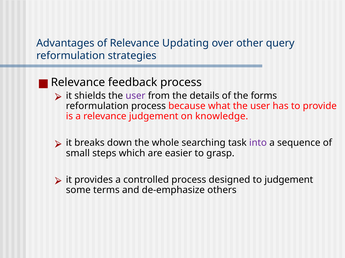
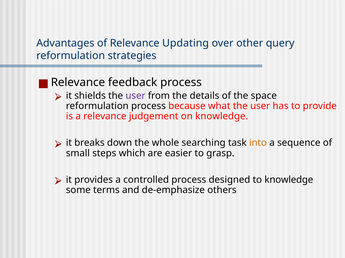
forms: forms -> space
into colour: purple -> orange
to judgement: judgement -> knowledge
